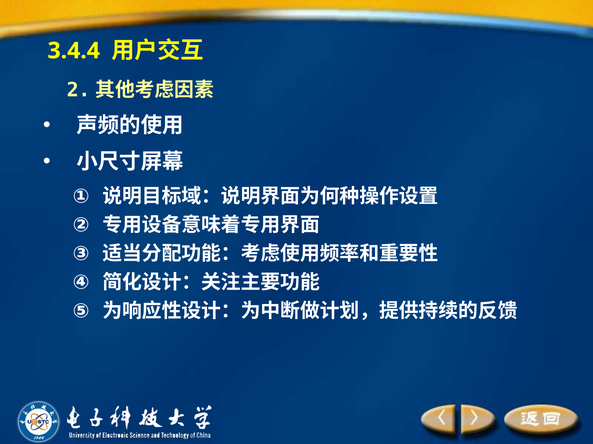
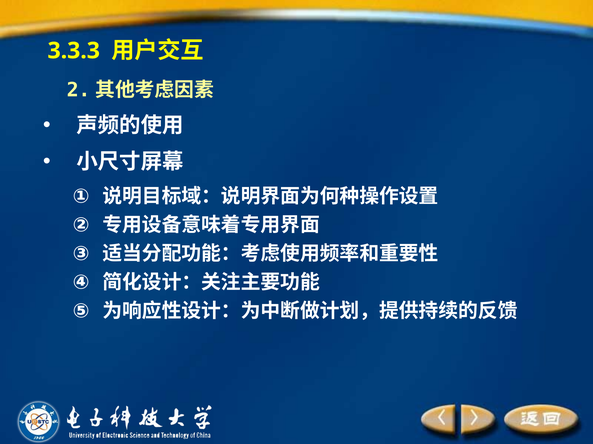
3.4.4: 3.4.4 -> 3.3.3
